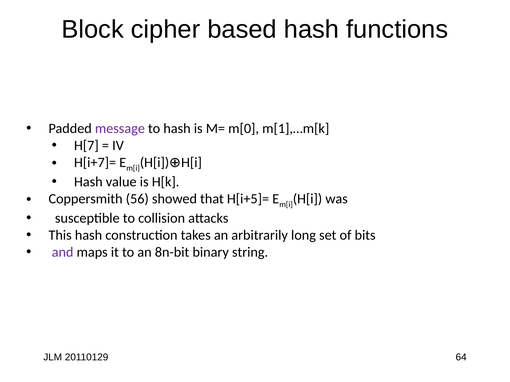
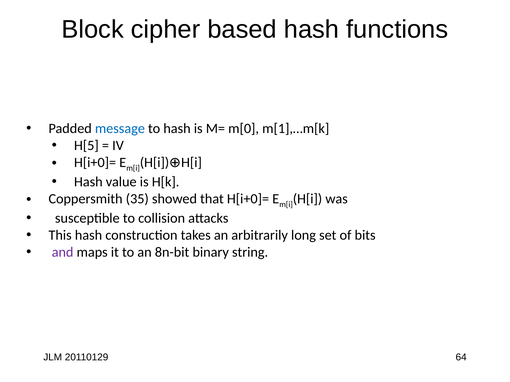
message colour: purple -> blue
H[7: H[7 -> H[5
H[i+7]= at (95, 163): H[i+7]= -> H[i+0]=
56: 56 -> 35
that H[i+5]=: H[i+5]= -> H[i+0]=
